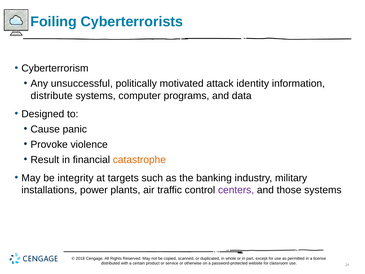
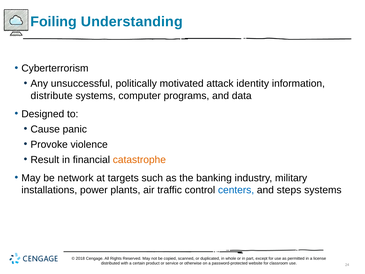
Cyberterrorists: Cyberterrorists -> Understanding
integrity: integrity -> network
centers colour: purple -> blue
those: those -> steps
